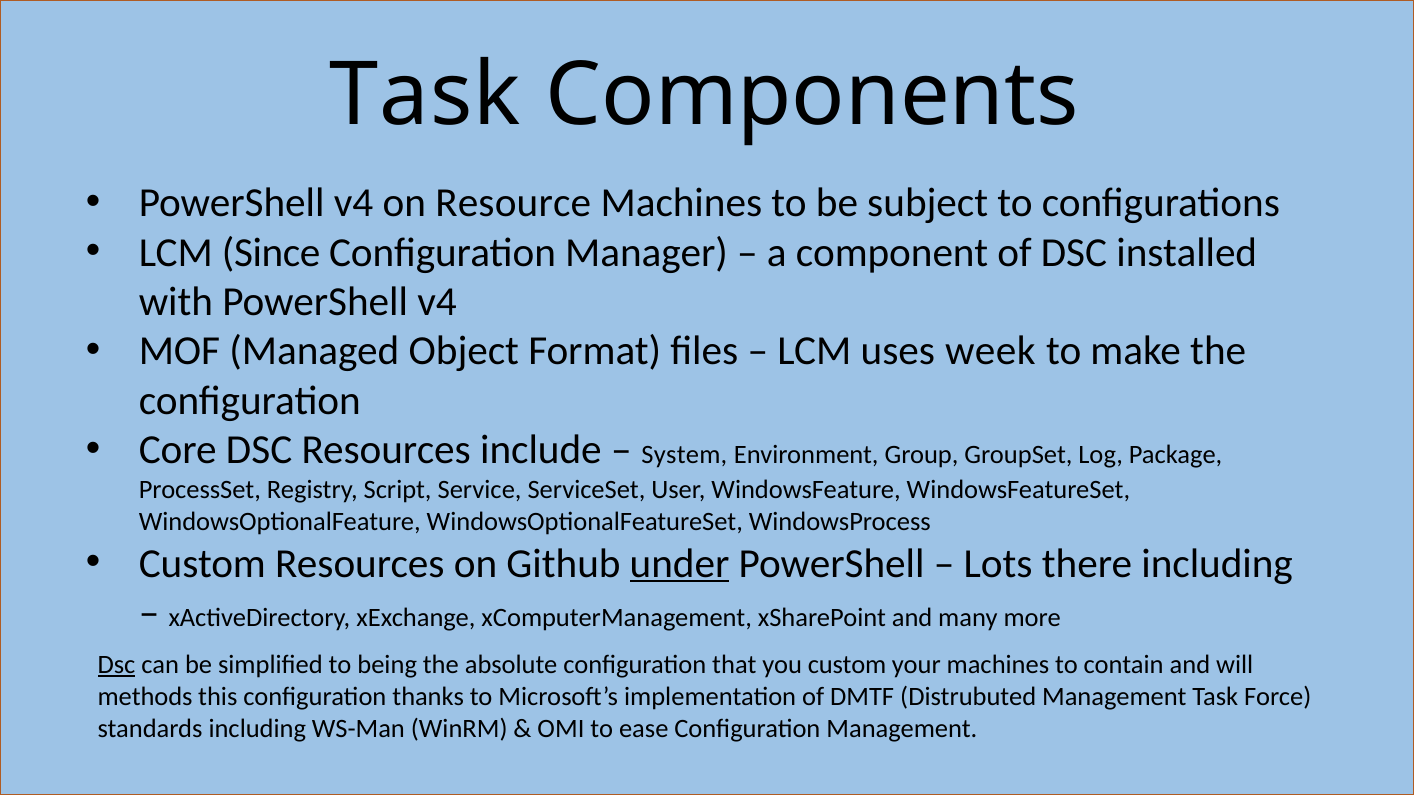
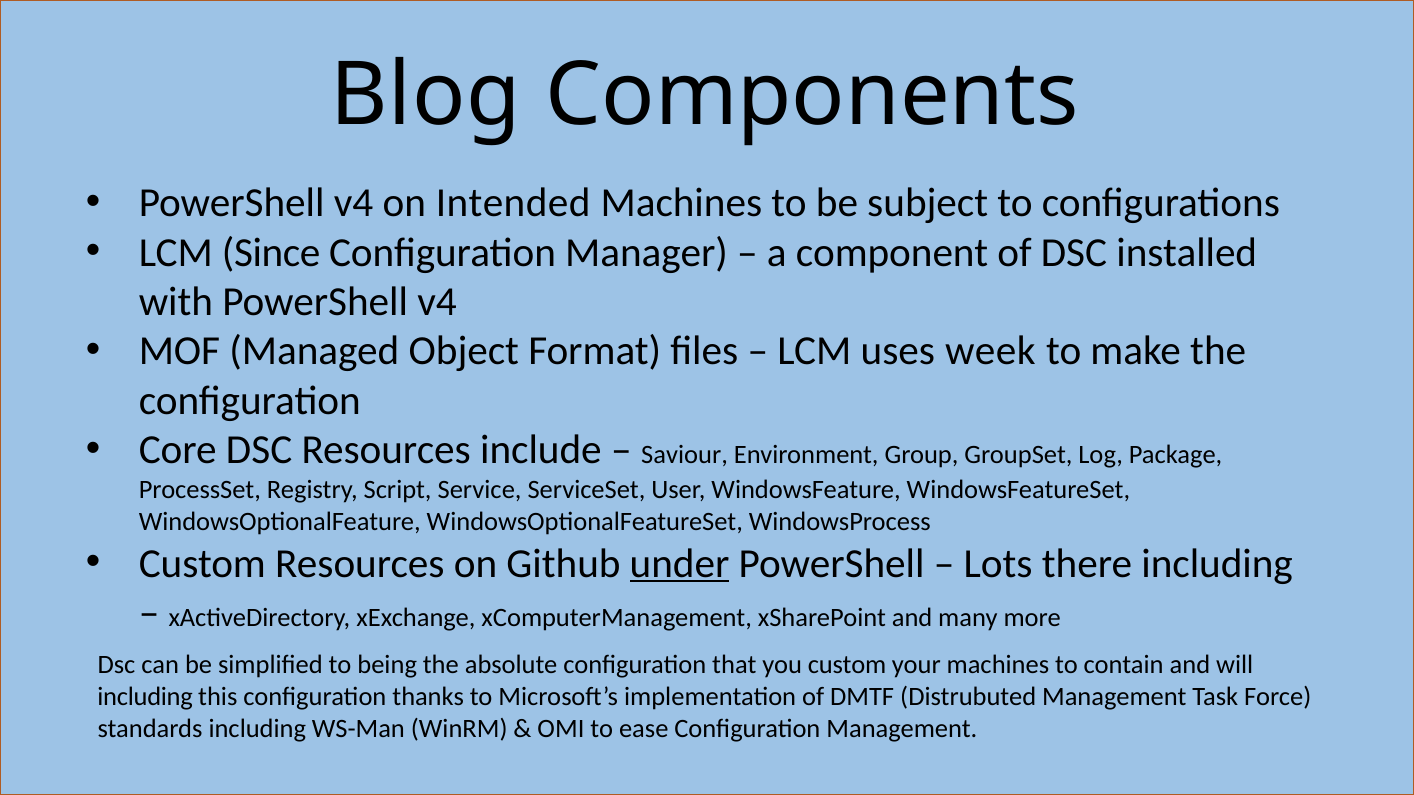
Task at (425, 96): Task -> Blog
Resource: Resource -> Intended
System: System -> Saviour
Dsc at (116, 665) underline: present -> none
methods at (145, 697): methods -> including
